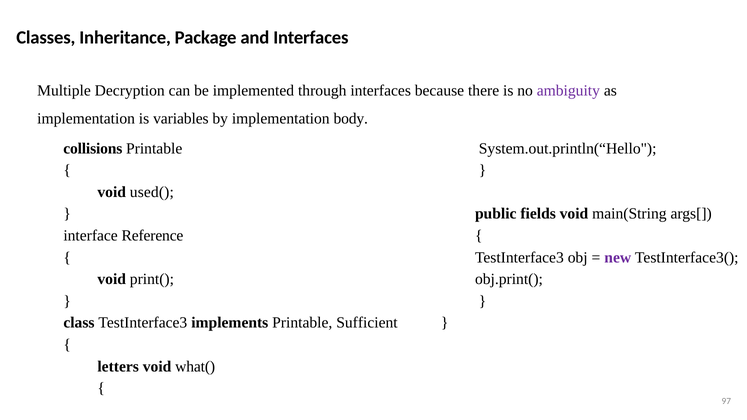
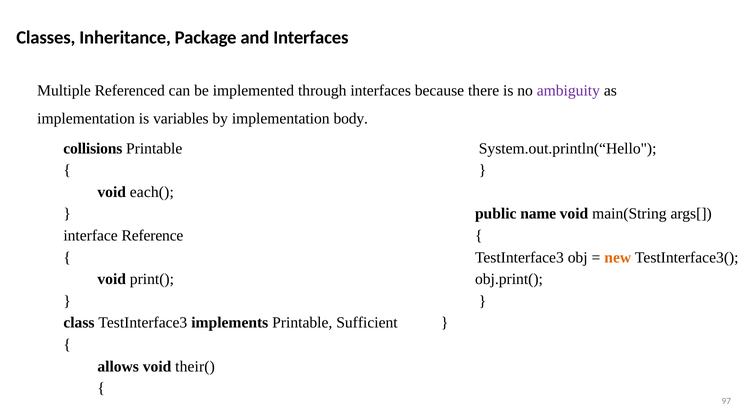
Decryption: Decryption -> Referenced
used(: used( -> each(
fields: fields -> name
new colour: purple -> orange
letters: letters -> allows
what(: what( -> their(
